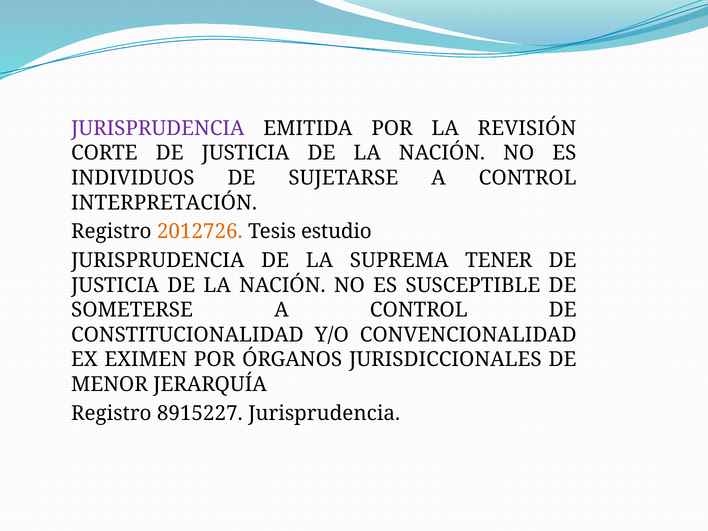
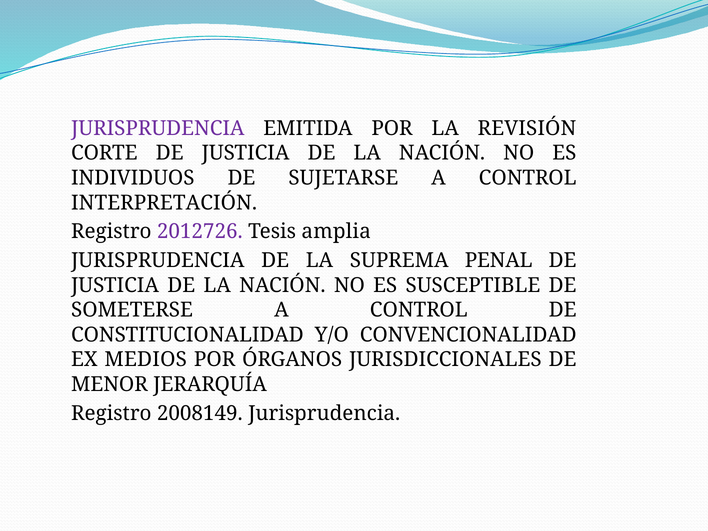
2012726 colour: orange -> purple
estudio: estudio -> amplia
TENER: TENER -> PENAL
EXIMEN: EXIMEN -> MEDIOS
8915227: 8915227 -> 2008149
